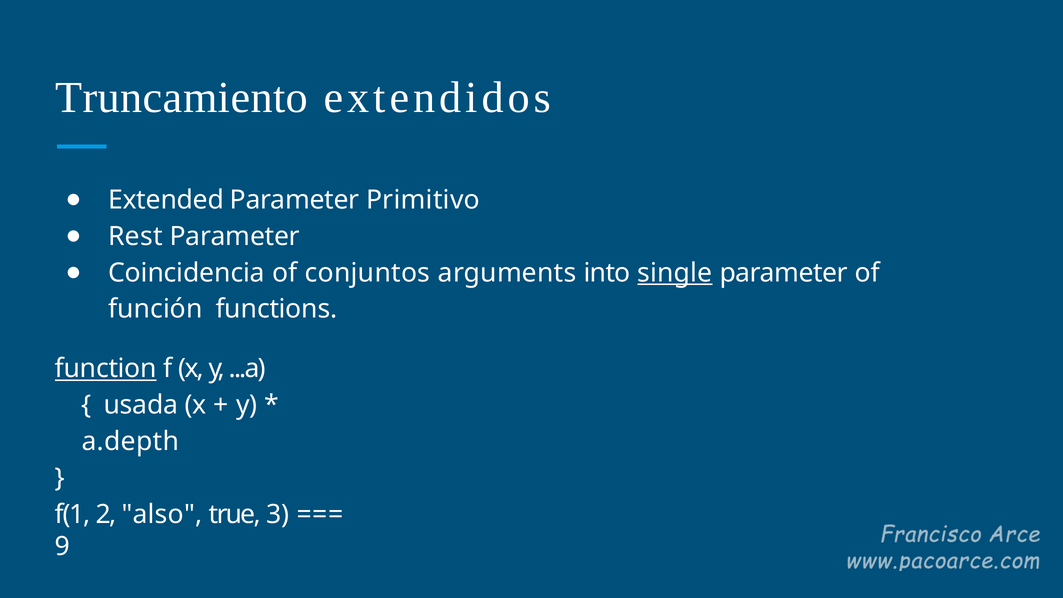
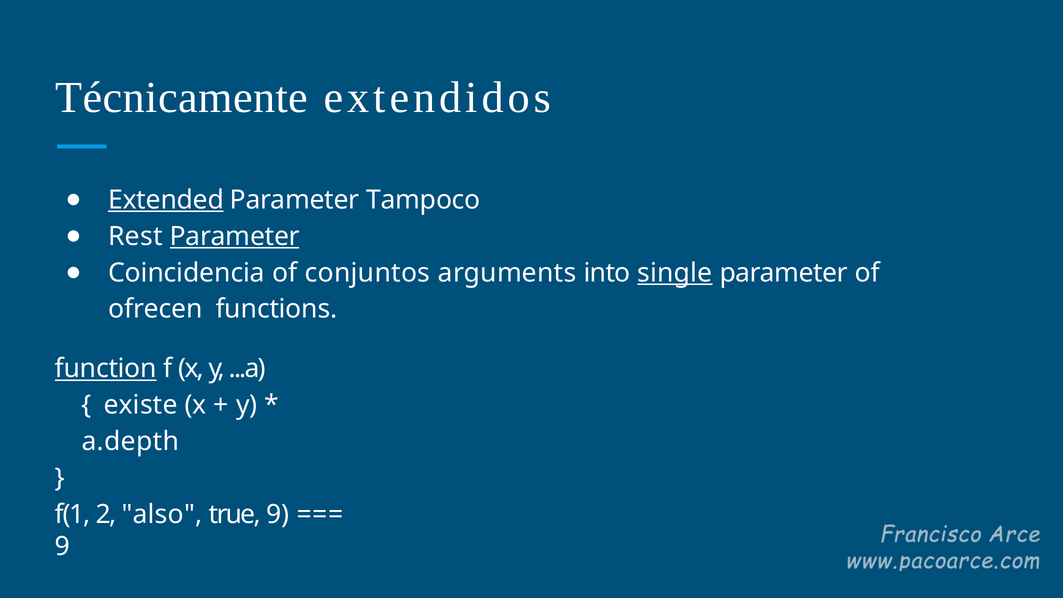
Truncamiento: Truncamiento -> Técnicamente
Extended underline: none -> present
Primitivo: Primitivo -> Tampoco
Parameter at (235, 236) underline: none -> present
función: función -> ofrecen
usada: usada -> existe
true 3: 3 -> 9
